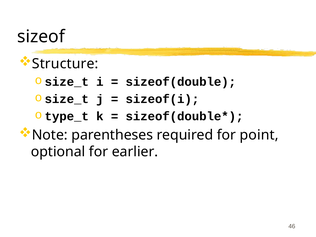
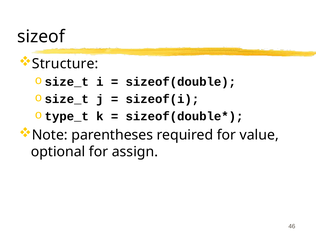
point: point -> value
earlier: earlier -> assign
